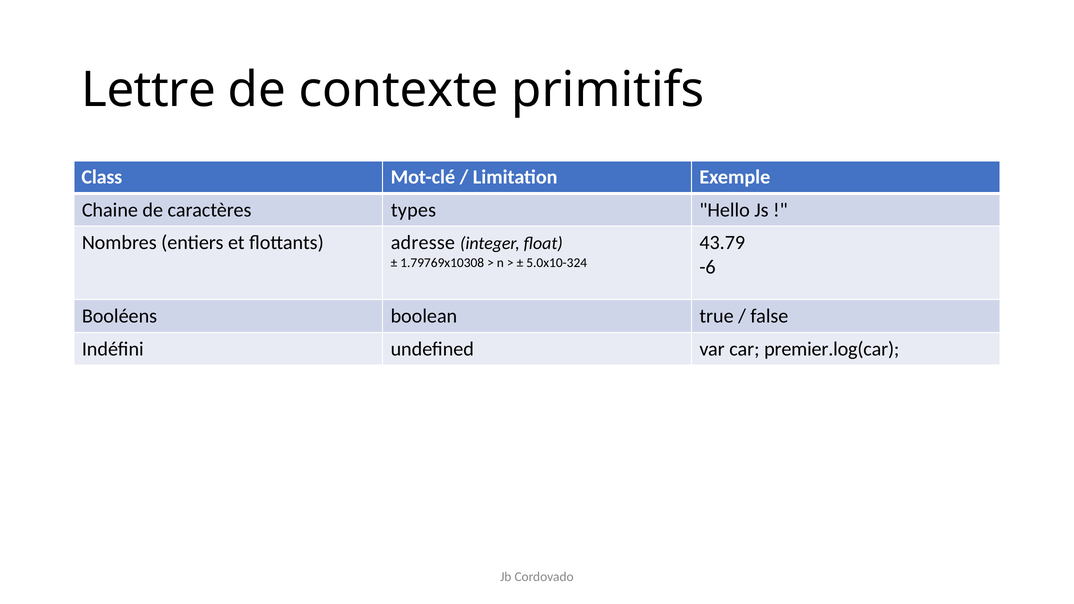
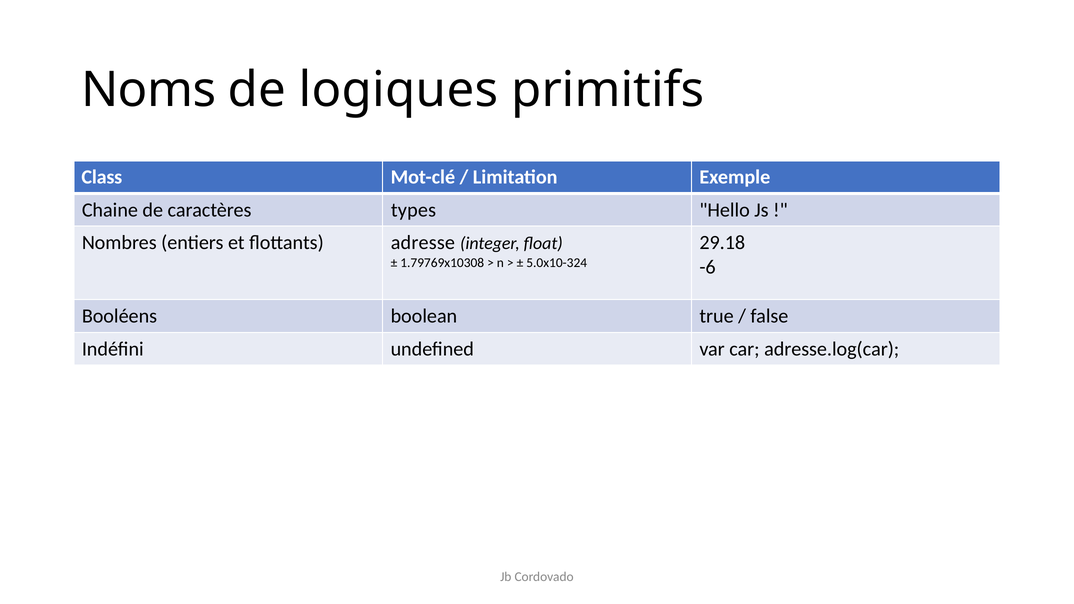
Lettre: Lettre -> Noms
contexte: contexte -> logiques
43.79: 43.79 -> 29.18
premier.log(car: premier.log(car -> adresse.log(car
